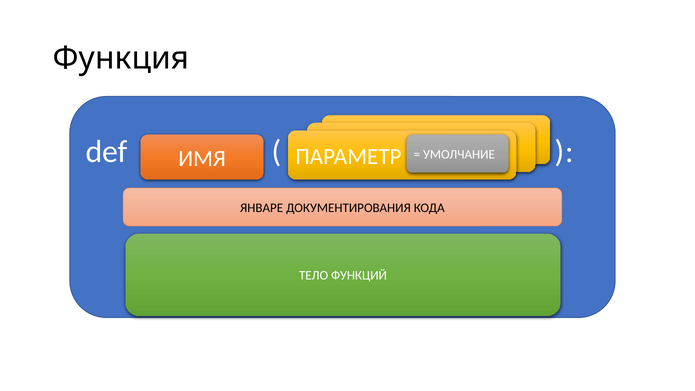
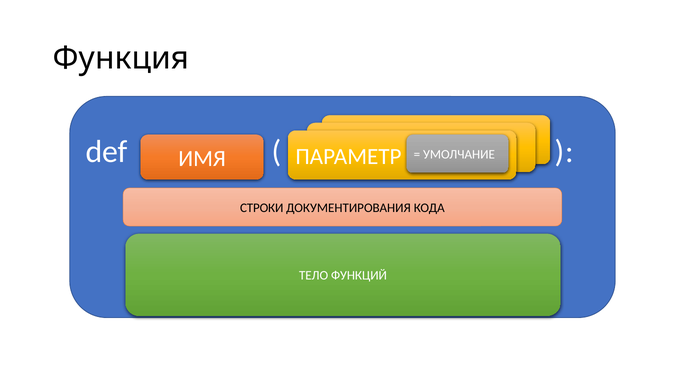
ЯНВАРЕ: ЯНВАРЕ -> СТРОКИ
